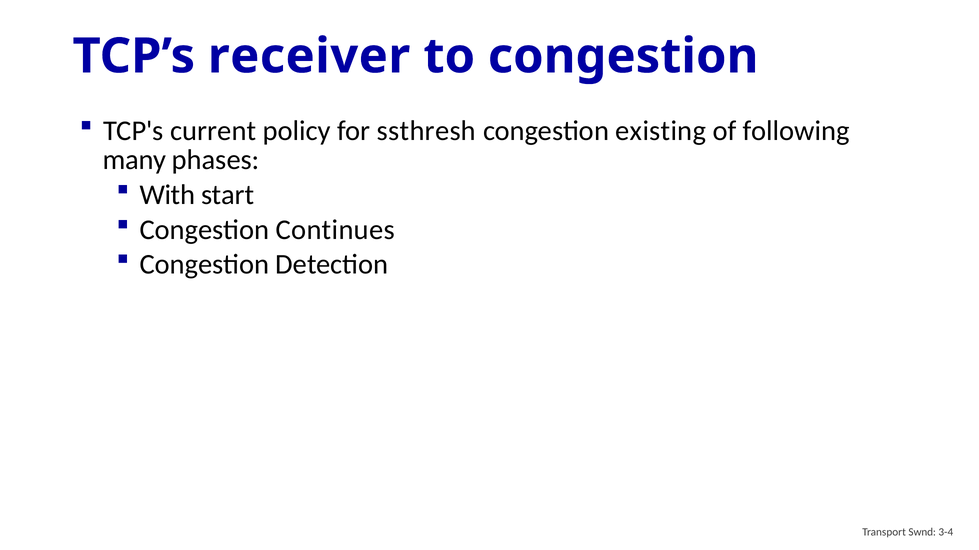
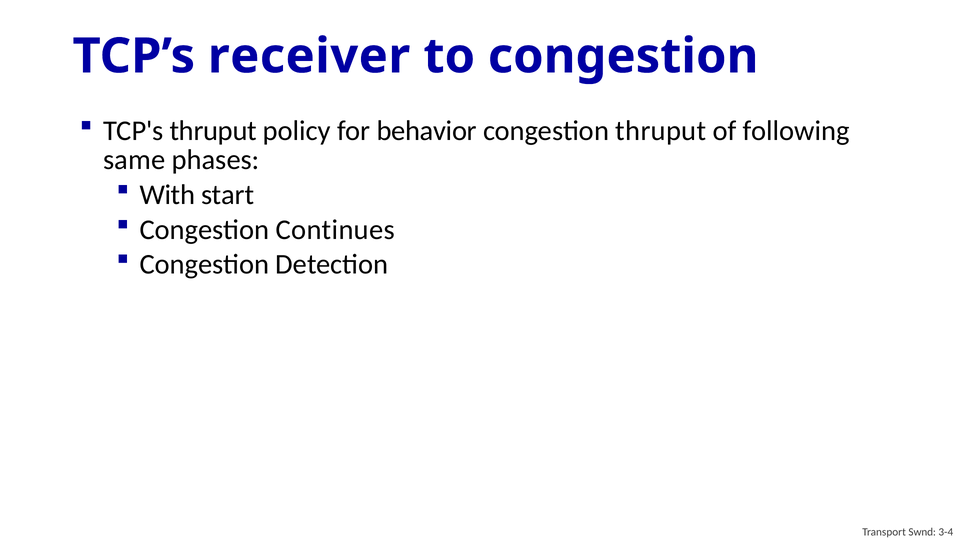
TCP's current: current -> thruput
ssthresh: ssthresh -> behavior
congestion existing: existing -> thruput
many: many -> same
